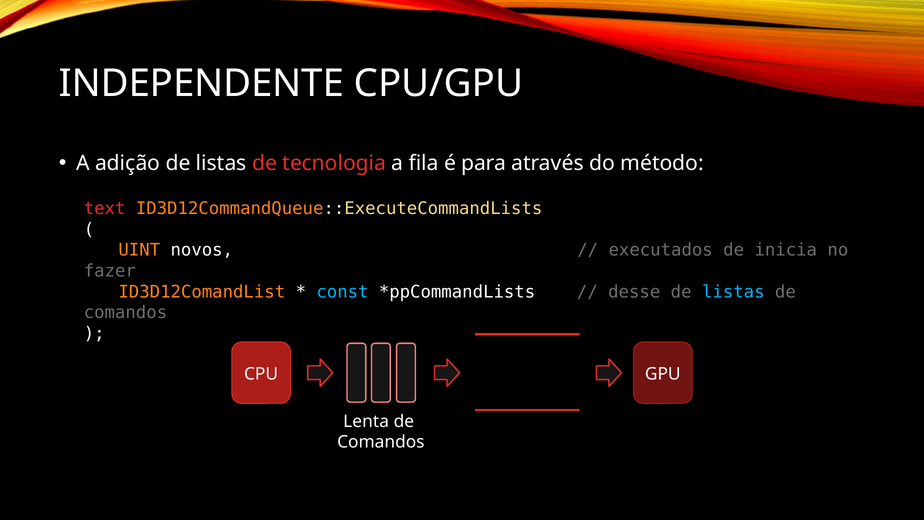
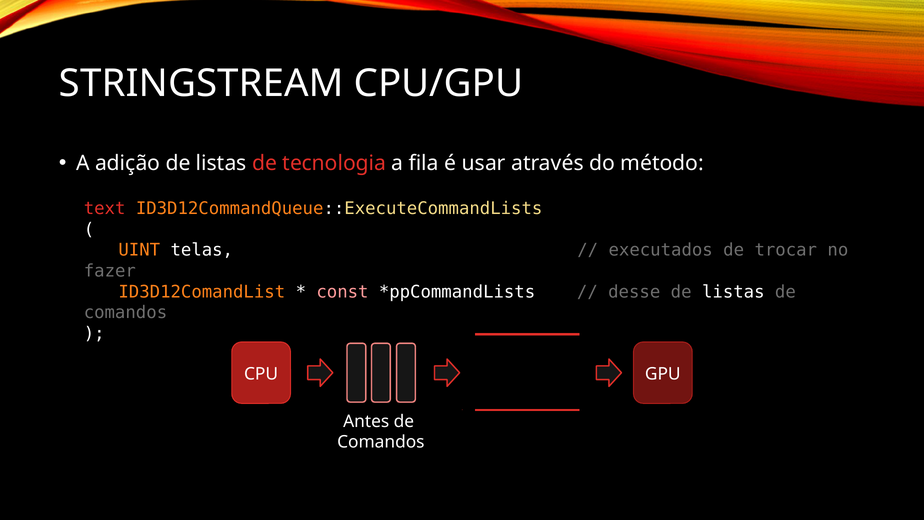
INDEPENDENTE: INDEPENDENTE -> STRINGSTREAM
para: para -> usar
novos: novos -> telas
inicia: inicia -> trocar
const colour: light blue -> pink
listas at (733, 292) colour: light blue -> white
Lenta: Lenta -> Antes
